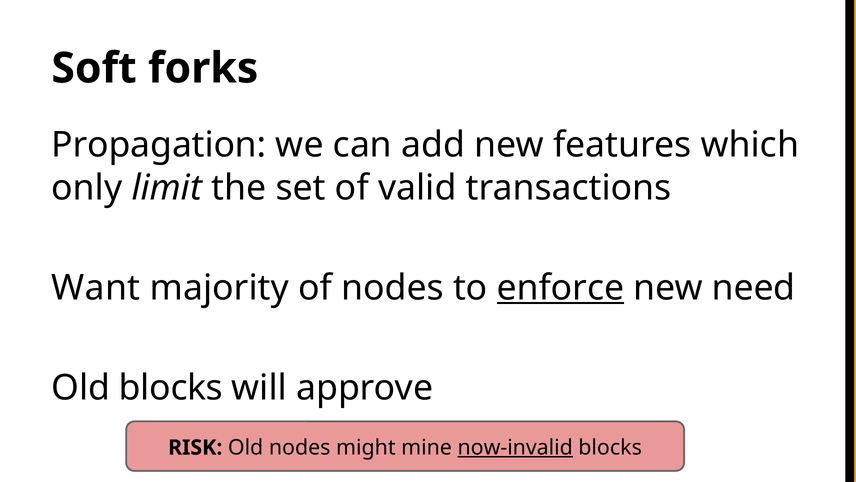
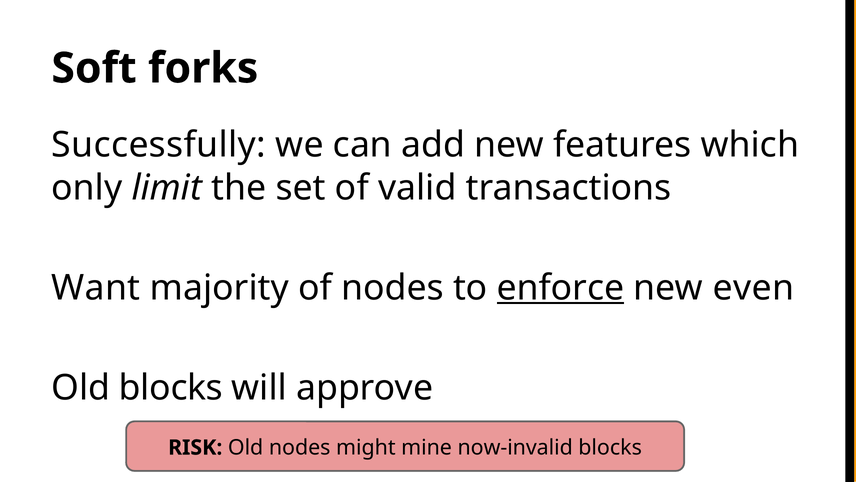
Propagation: Propagation -> Successfully
need: need -> even
now-invalid underline: present -> none
